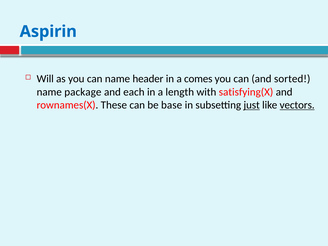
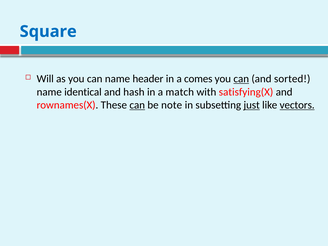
Aspirin: Aspirin -> Square
can at (241, 79) underline: none -> present
package: package -> identical
each: each -> hash
length: length -> match
can at (137, 105) underline: none -> present
base: base -> note
